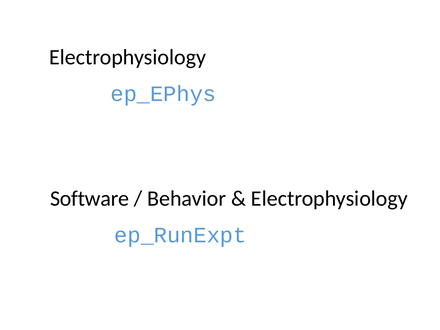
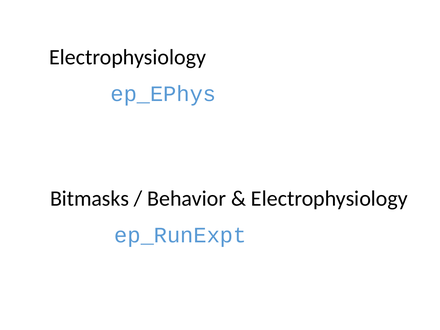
Software: Software -> Bitmasks
